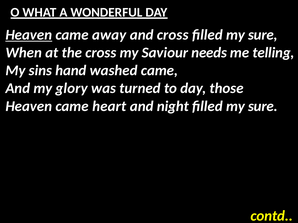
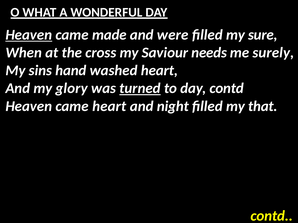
away: away -> made
and cross: cross -> were
telling: telling -> surely
washed came: came -> heart
turned underline: none -> present
day those: those -> contd
sure at (263, 106): sure -> that
